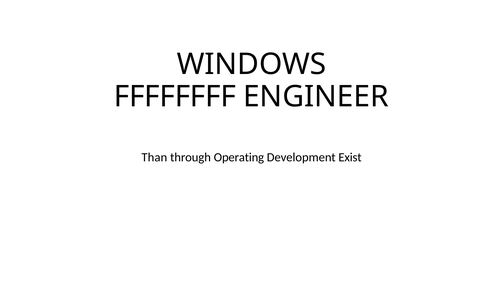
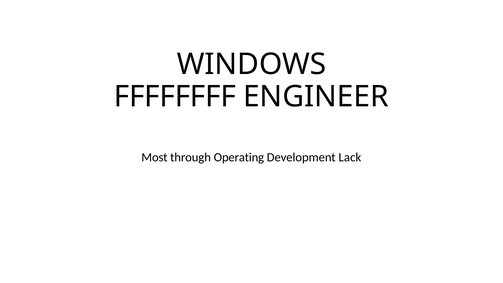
Than: Than -> Most
Exist: Exist -> Lack
